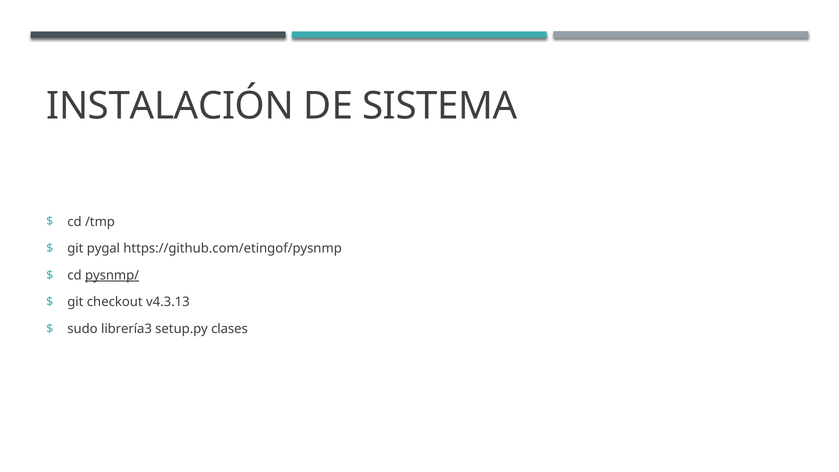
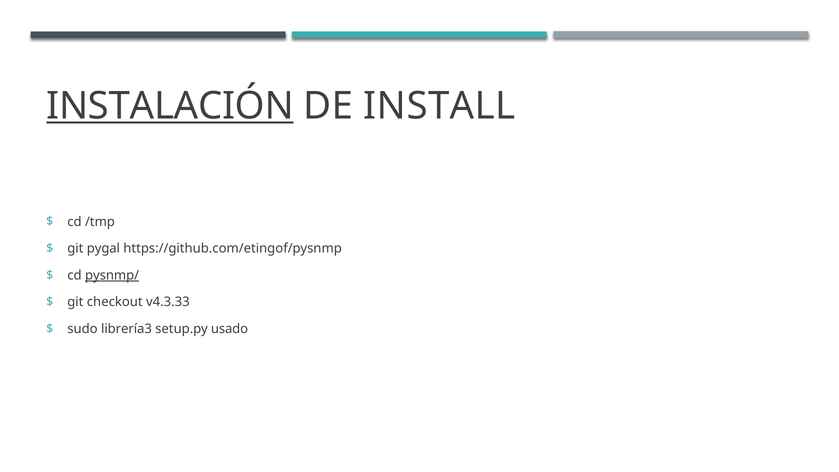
INSTALACIÓN underline: none -> present
SISTEMA: SISTEMA -> INSTALL
v4.3.13: v4.3.13 -> v4.3.33
clases: clases -> usado
